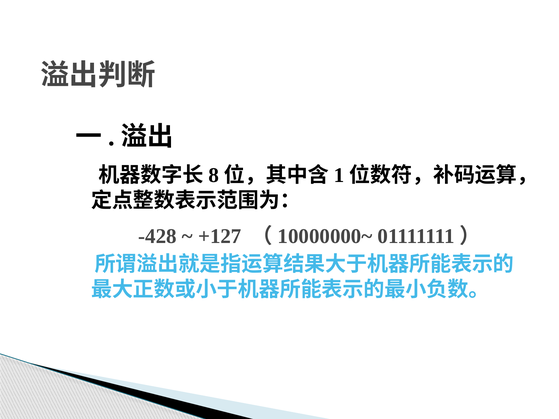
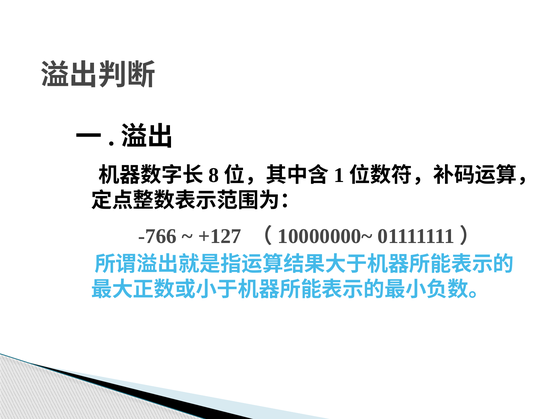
-428: -428 -> -766
